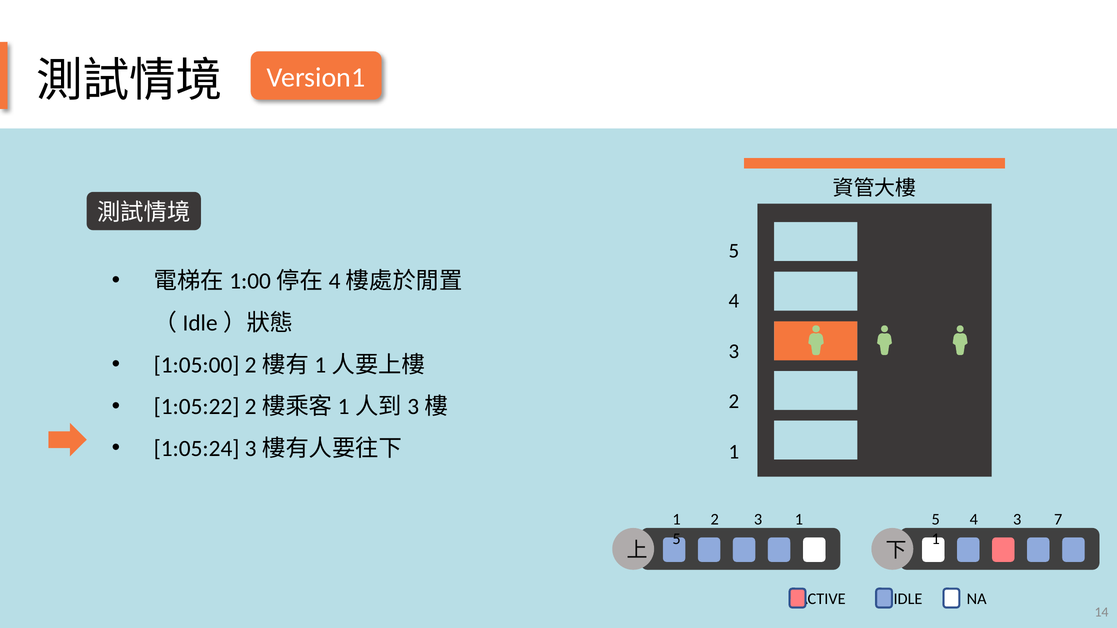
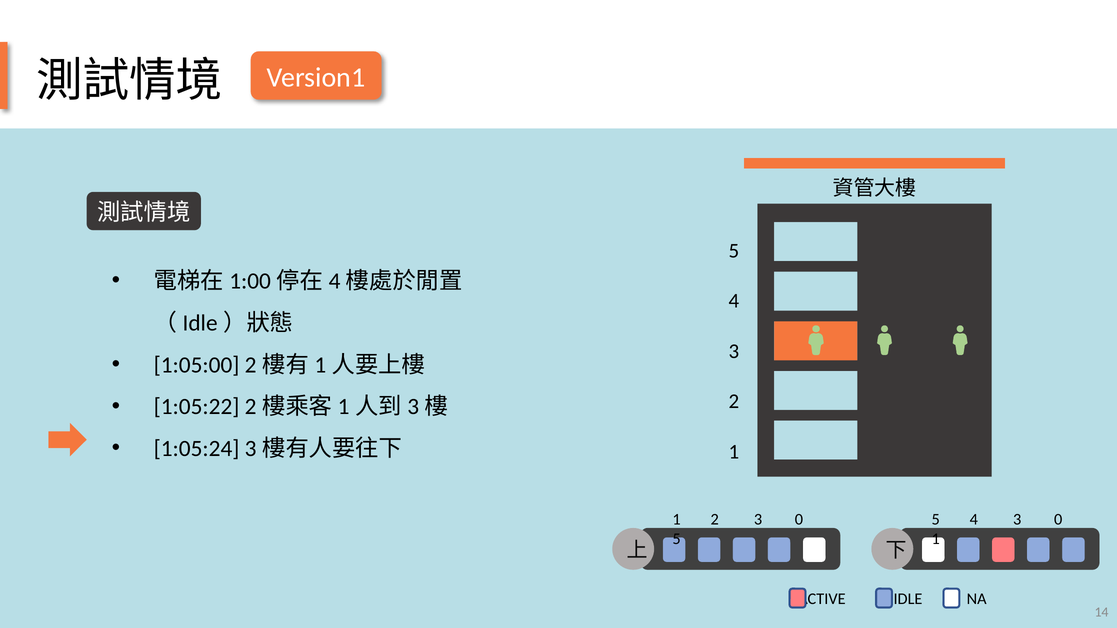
2 3 1: 1 -> 0
4 3 7: 7 -> 0
